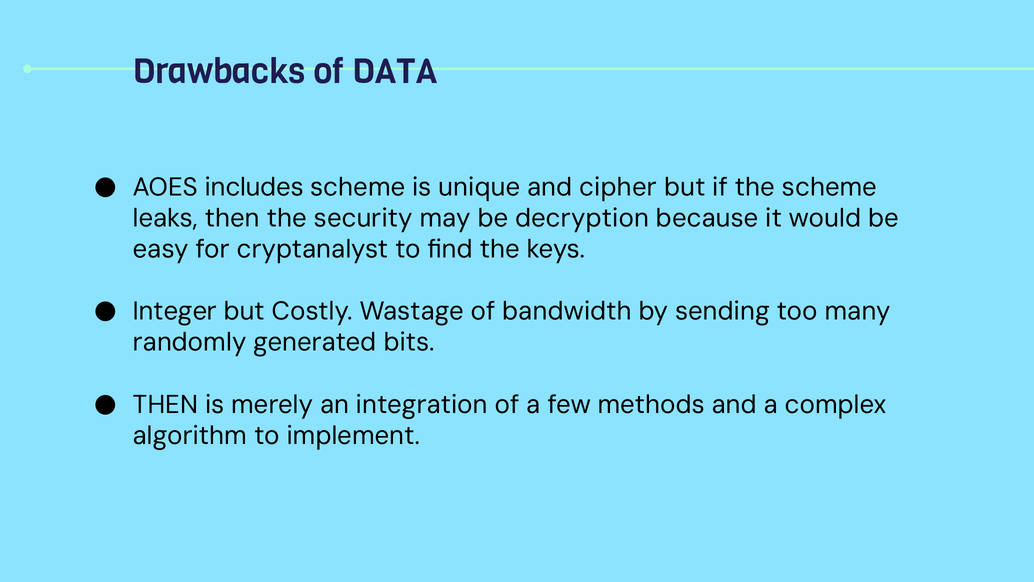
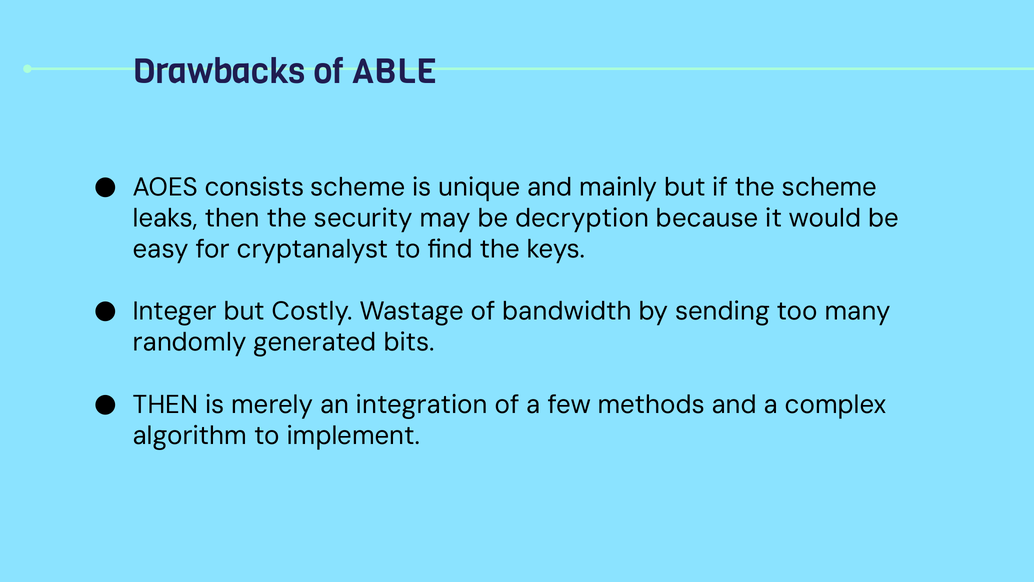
DATA: DATA -> ABLE
includes: includes -> consists
cipher: cipher -> mainly
